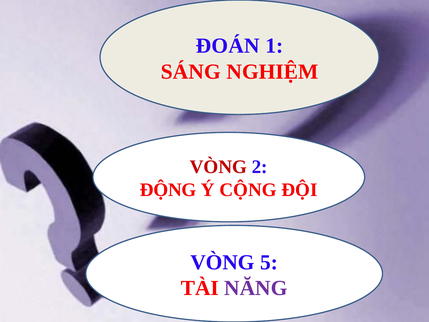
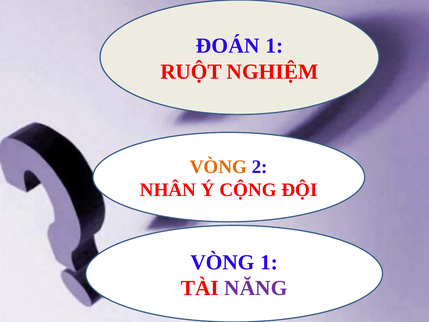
SÁNG: SÁNG -> RUỘT
VÒNG at (218, 167) colour: red -> orange
ĐỘNG: ĐỘNG -> NHÂN
VÒNG 5: 5 -> 1
